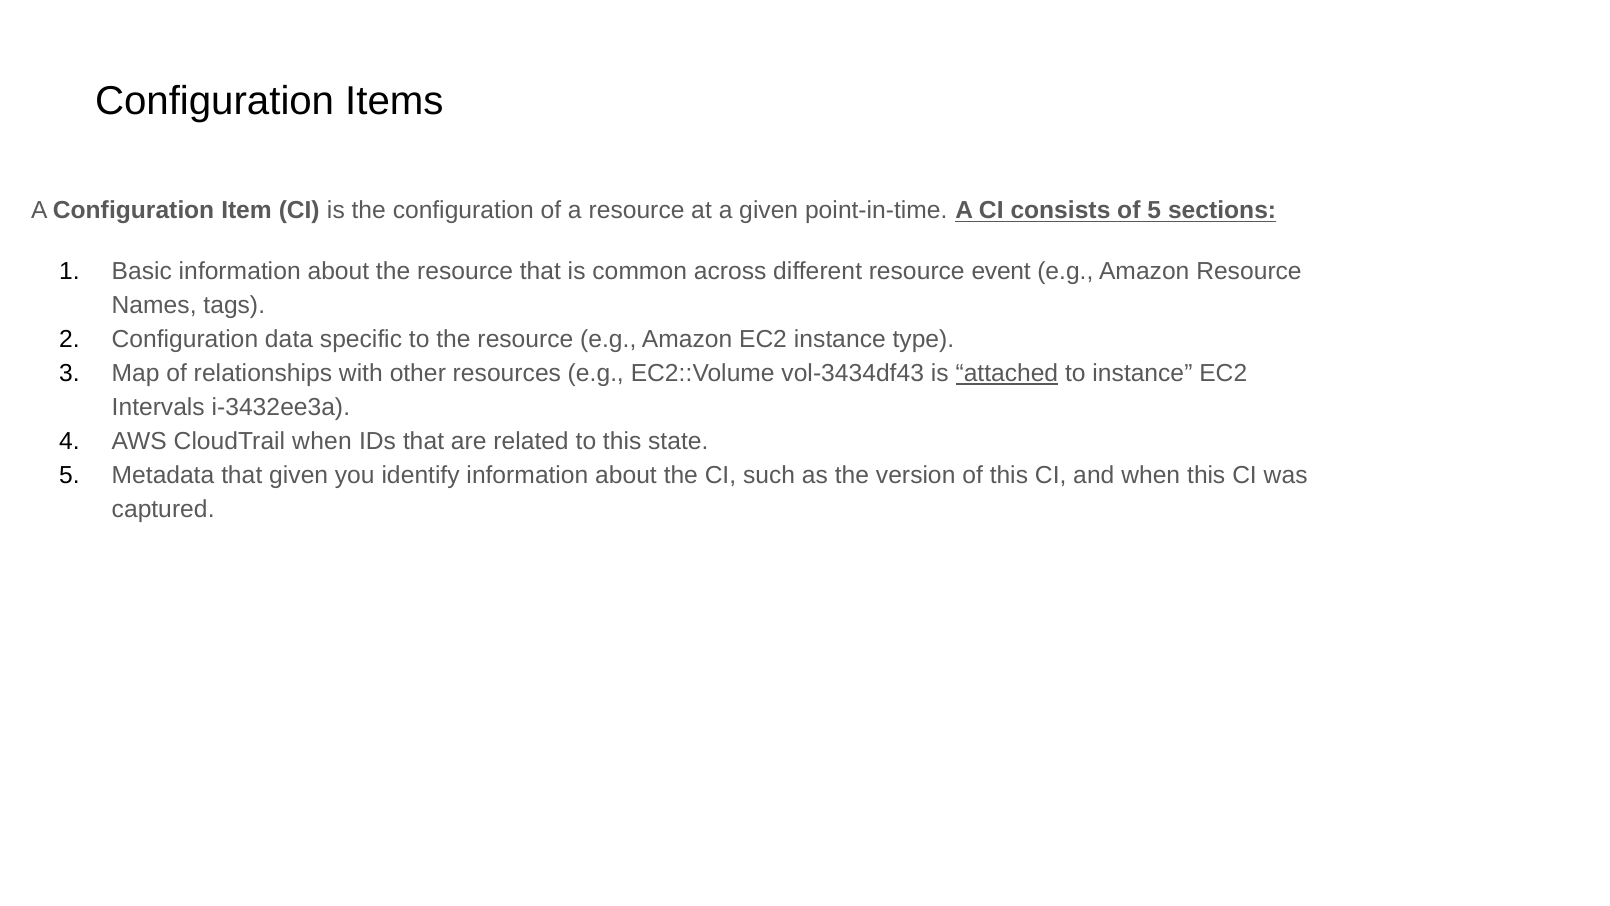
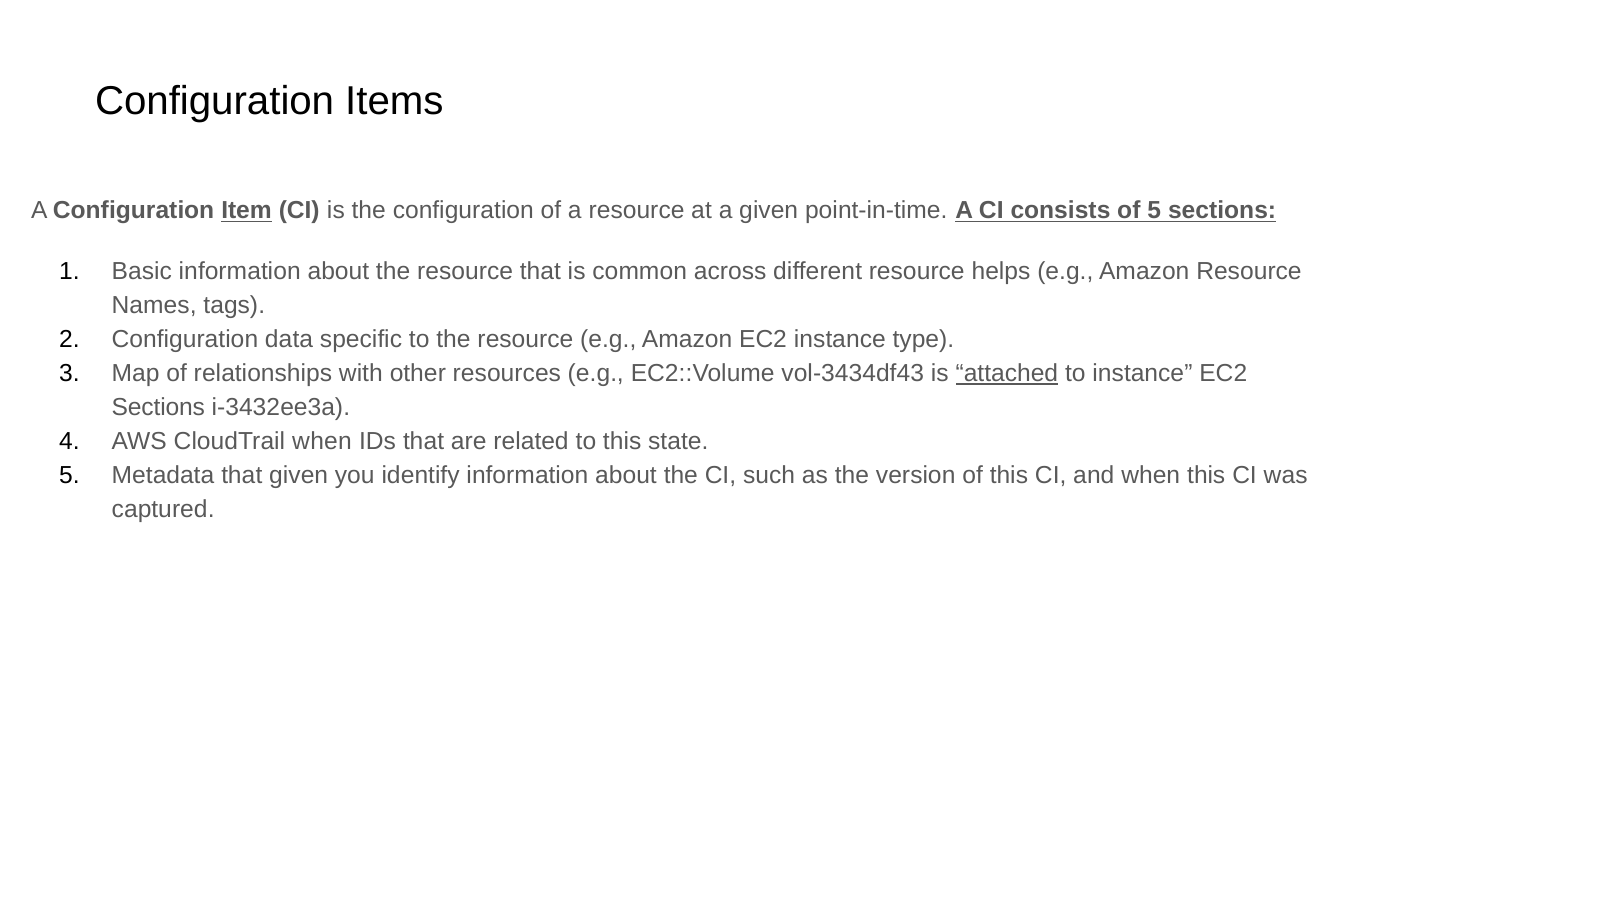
Item underline: none -> present
event: event -> helps
Intervals at (158, 407): Intervals -> Sections
